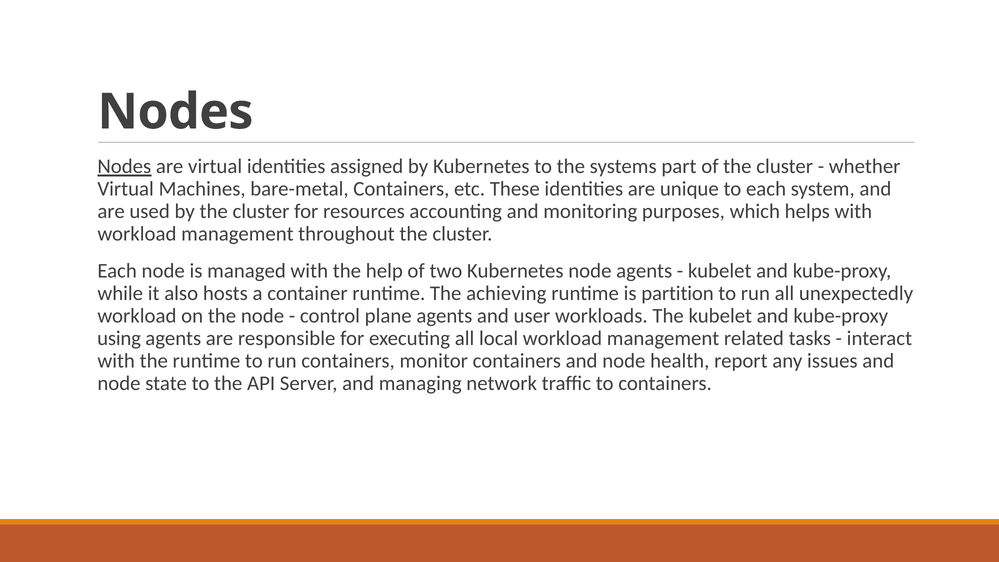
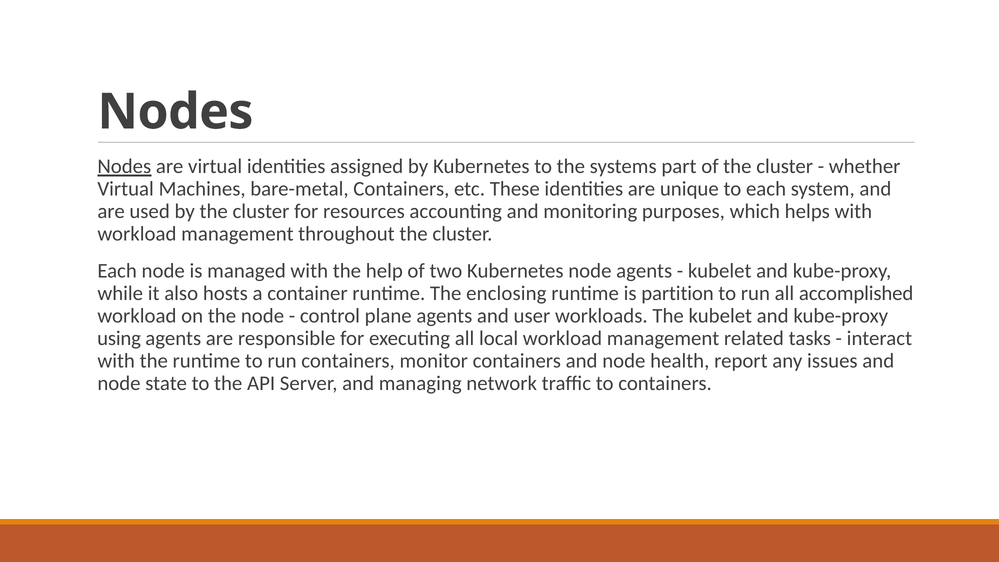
achieving: achieving -> enclosing
unexpectedly: unexpectedly -> accomplished
